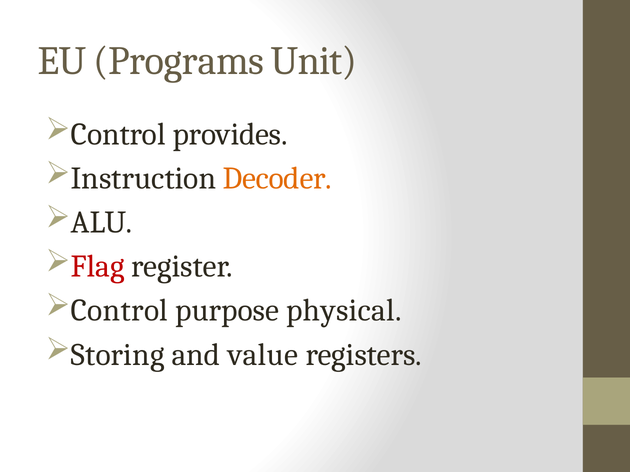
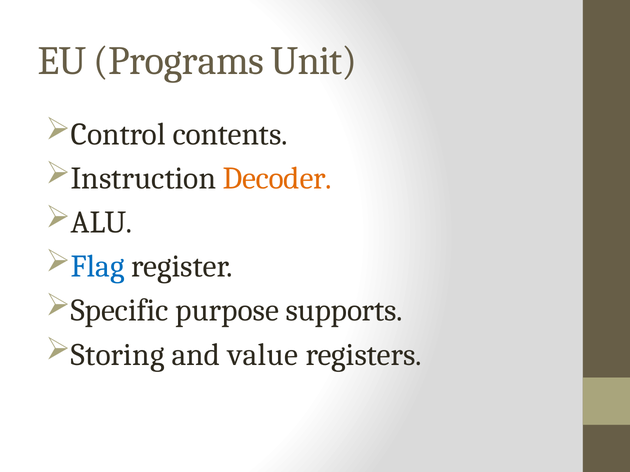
provides: provides -> contents
Flag colour: red -> blue
Control at (119, 311): Control -> Specific
physical: physical -> supports
